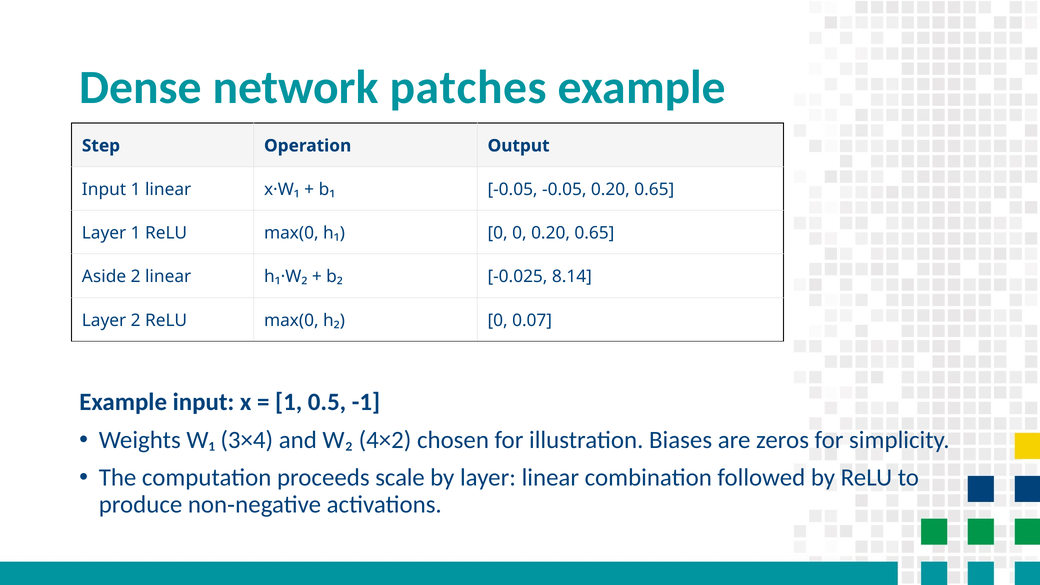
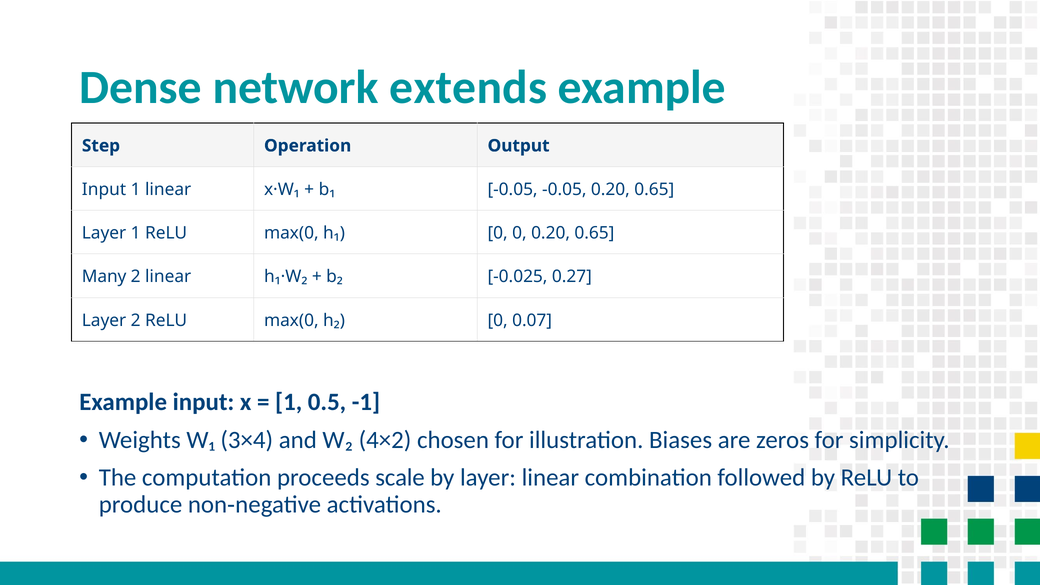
patches: patches -> extends
Aside: Aside -> Many
8.14: 8.14 -> 0.27
